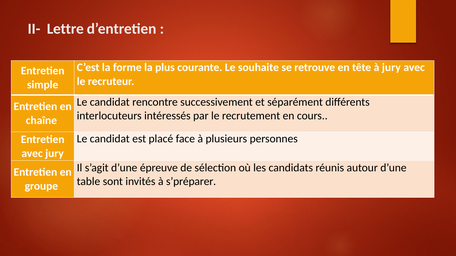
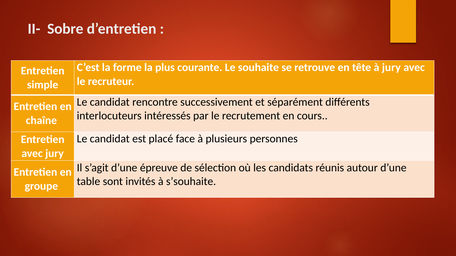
Lettre: Lettre -> Sobre
s’préparer: s’préparer -> s’souhaite
